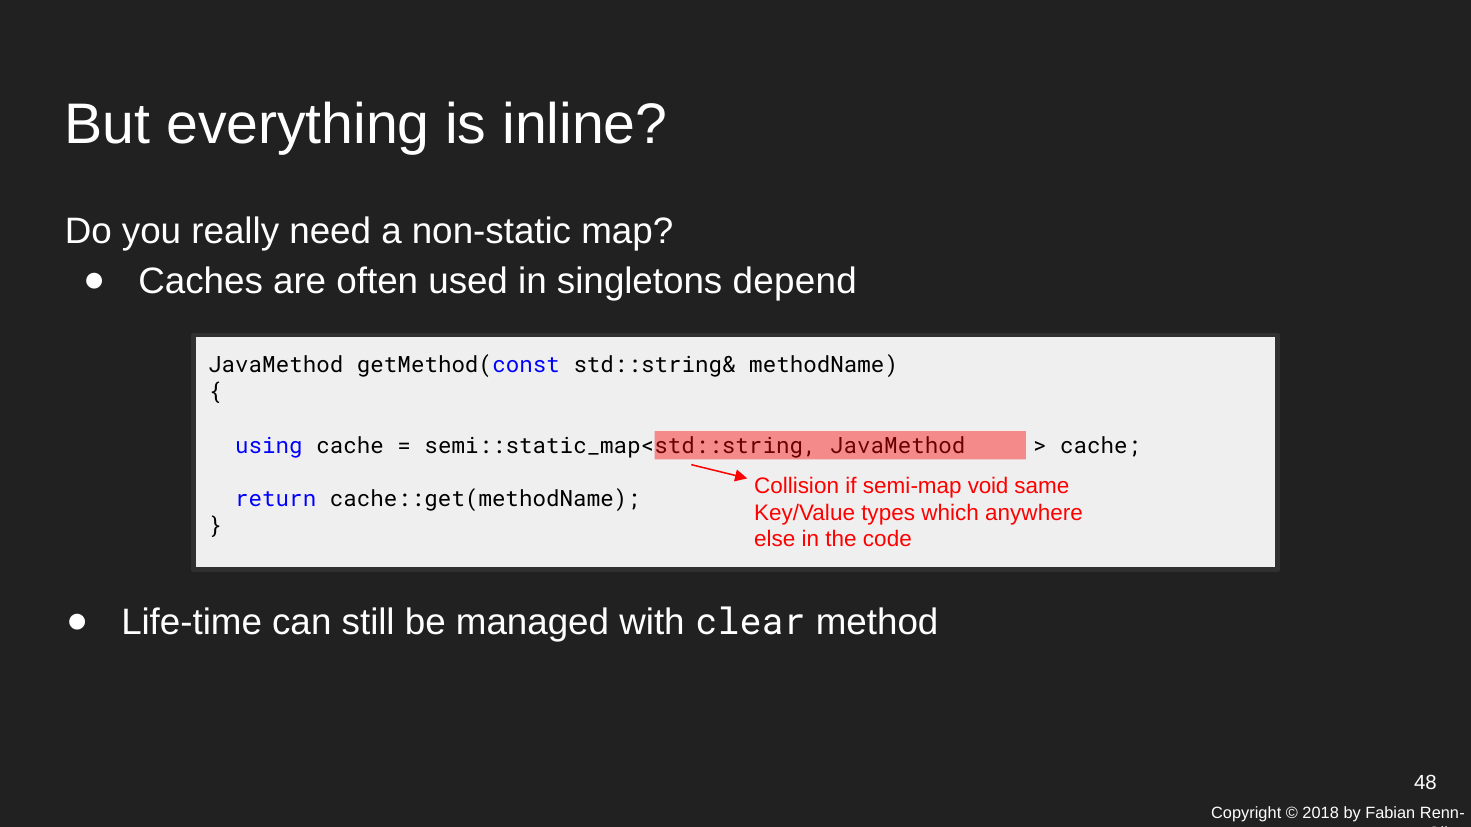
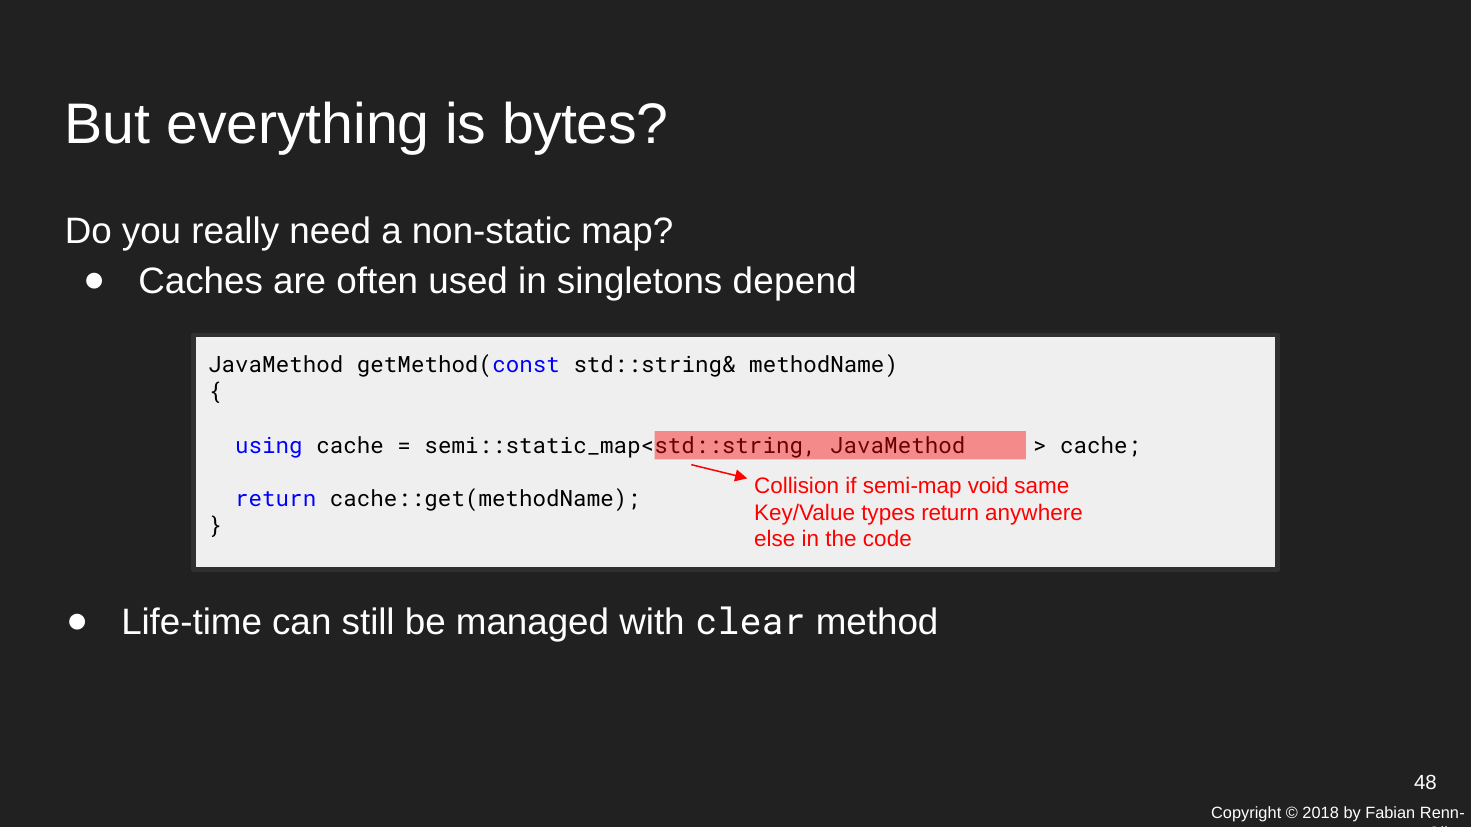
inline: inline -> bytes
types which: which -> return
